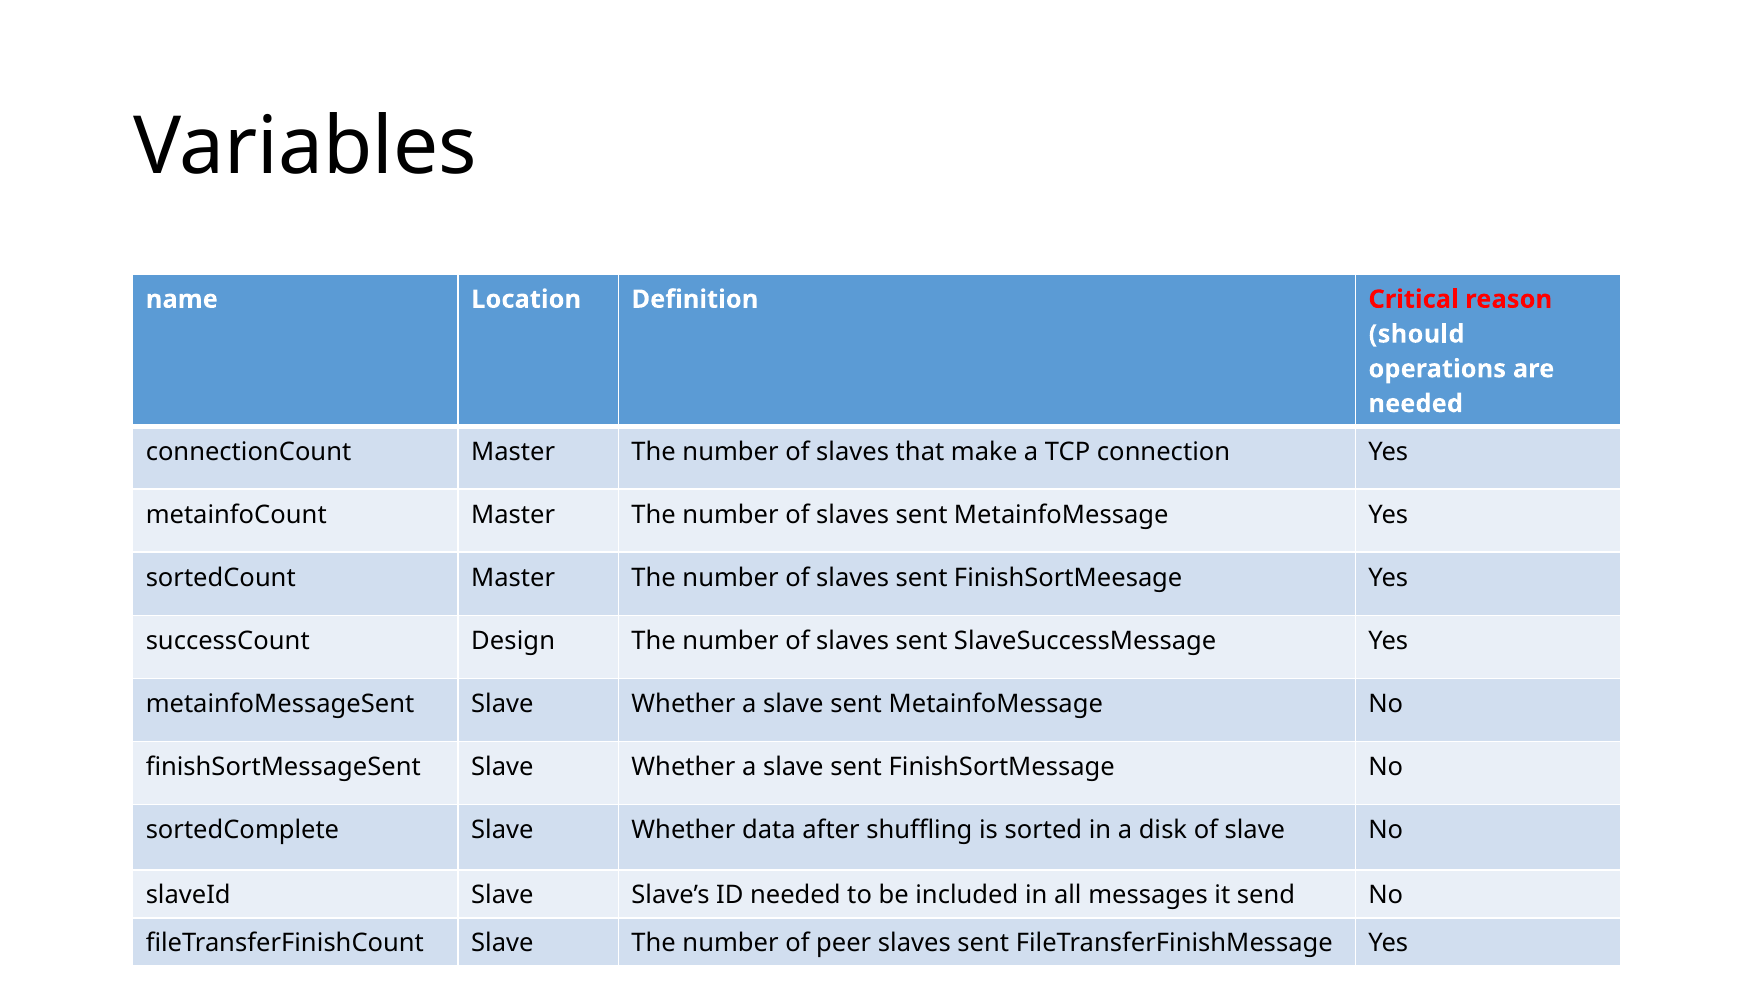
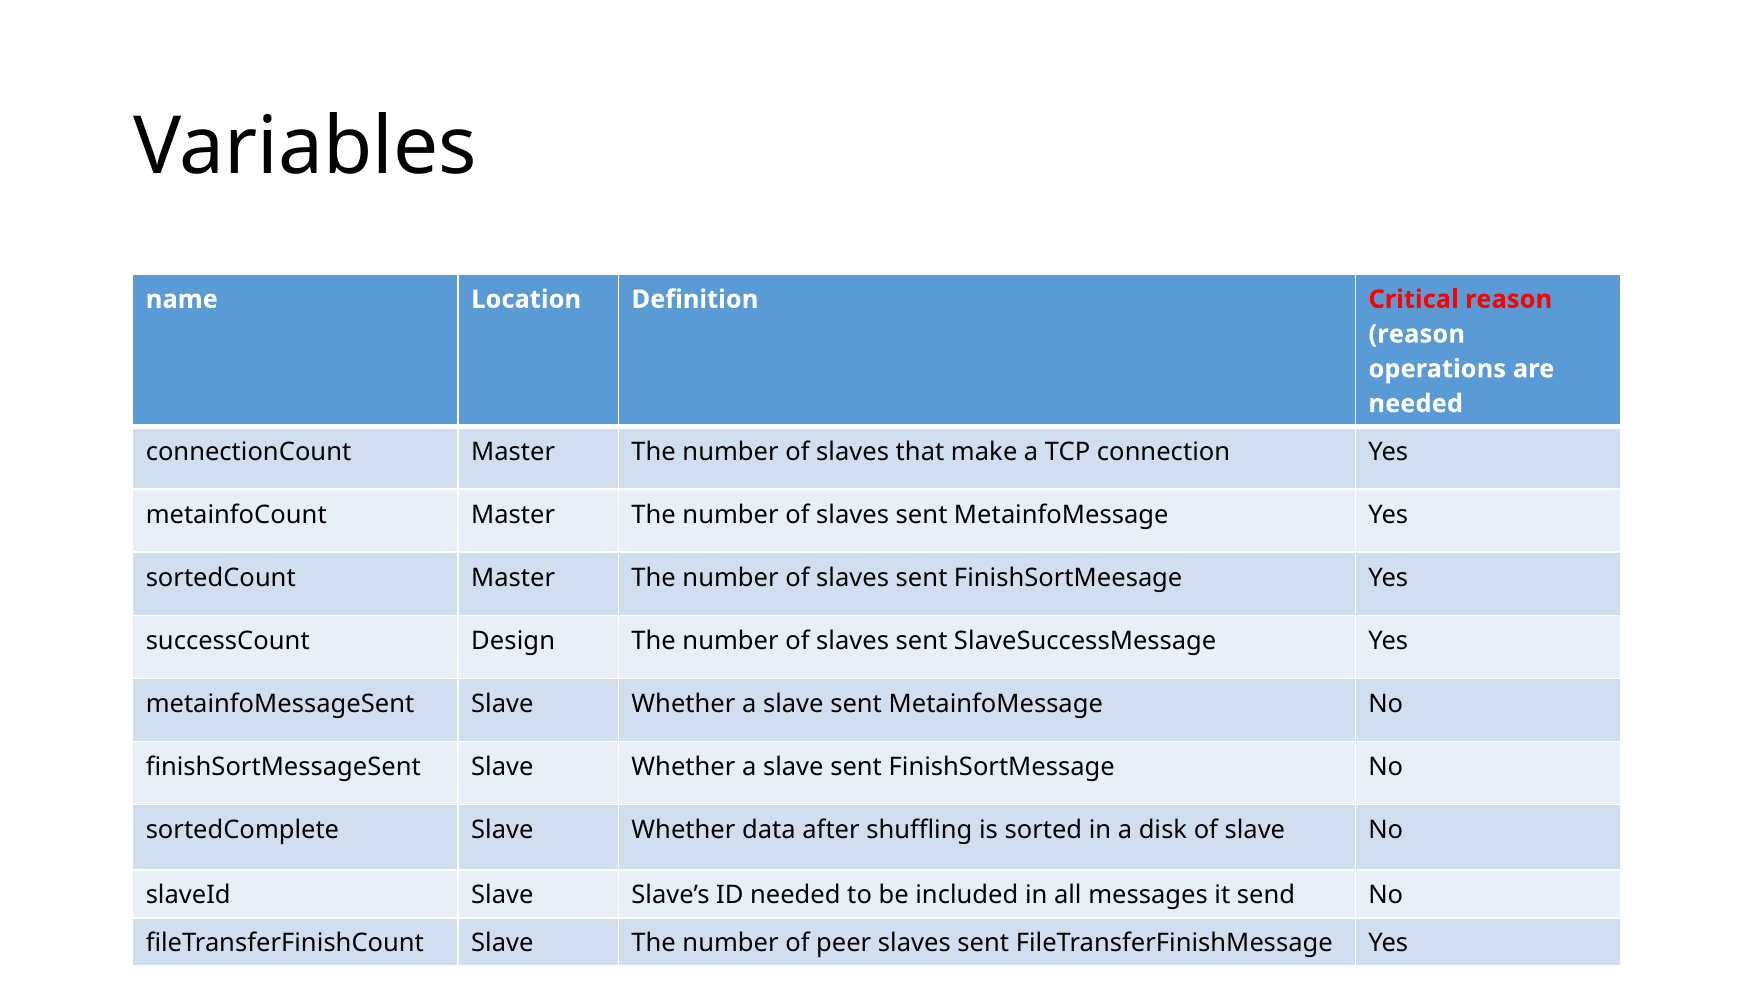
should at (1417, 334): should -> reason
